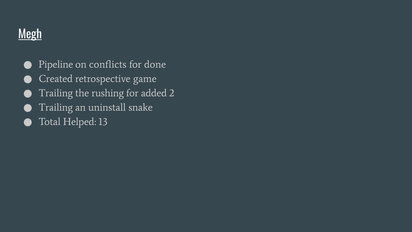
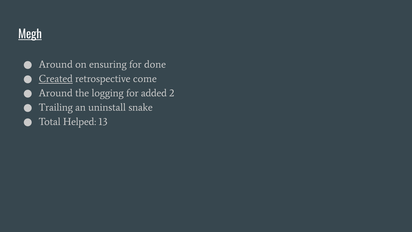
Pipeline at (56, 64): Pipeline -> Around
conflicts: conflicts -> ensuring
Created underline: none -> present
game: game -> come
Trailing at (56, 93): Trailing -> Around
rushing: rushing -> logging
